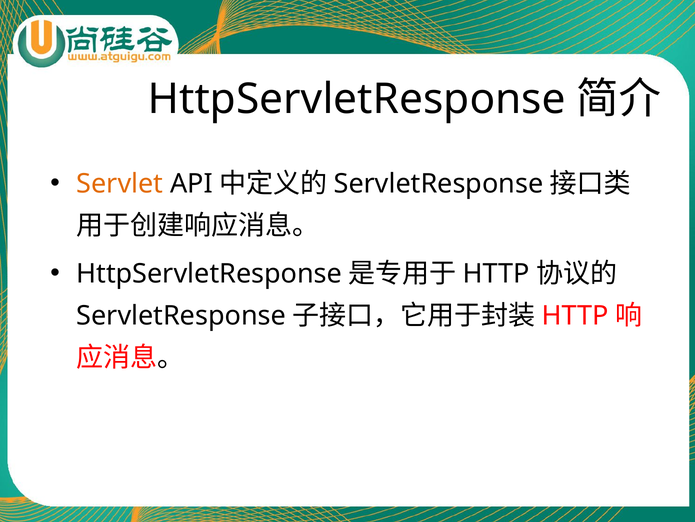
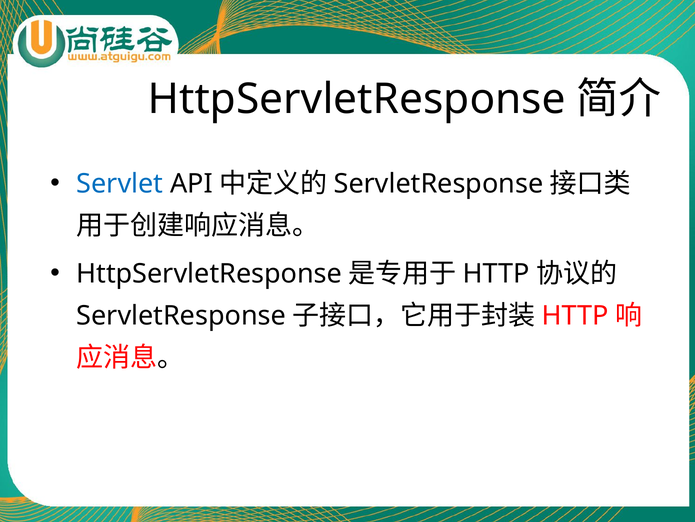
Servlet colour: orange -> blue
